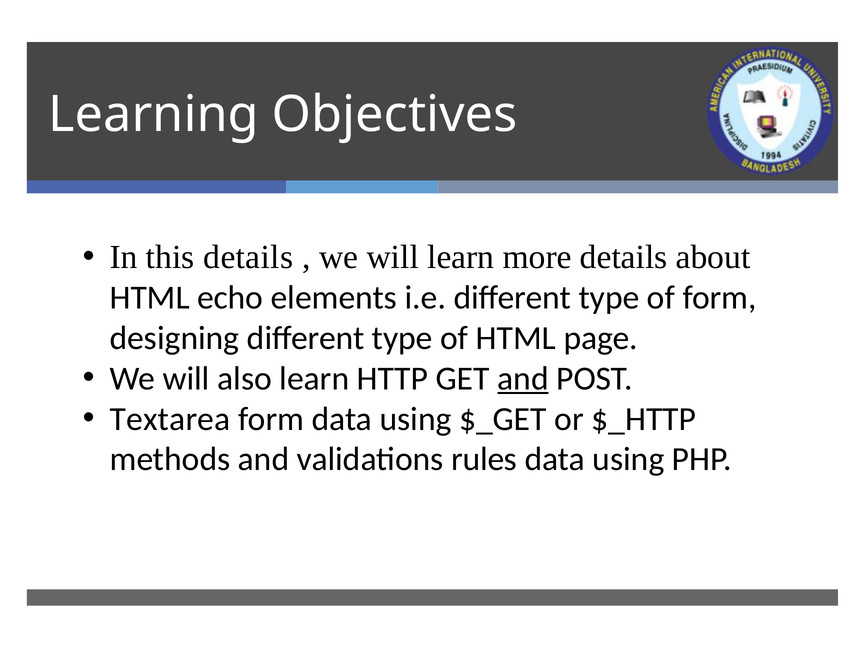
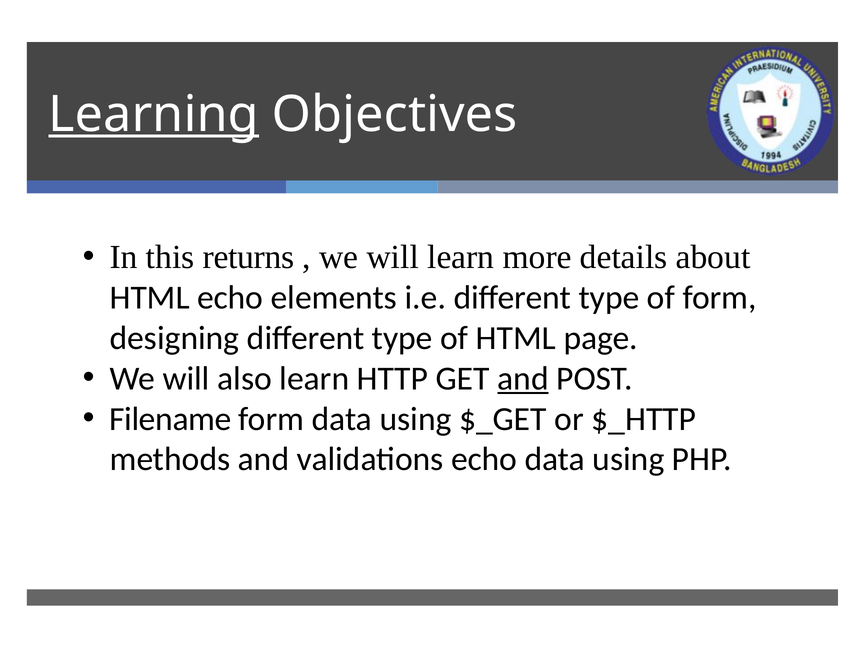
Learning underline: none -> present
this details: details -> returns
Textarea: Textarea -> Filename
validations rules: rules -> echo
